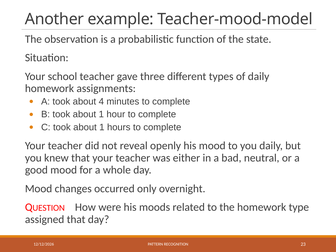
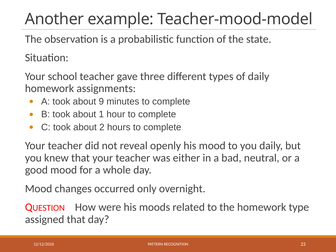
4: 4 -> 9
C took about 1: 1 -> 2
